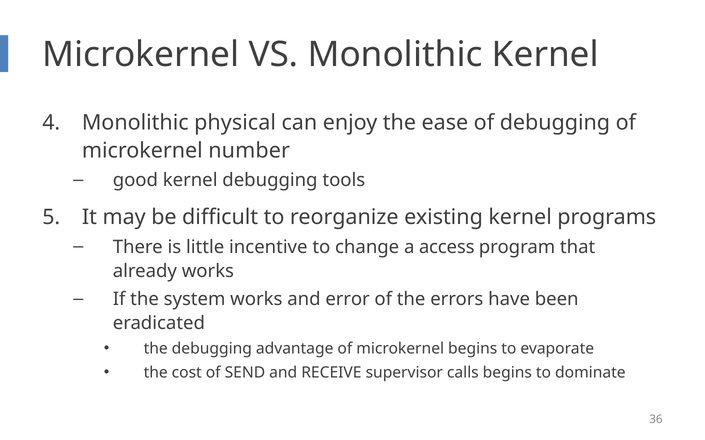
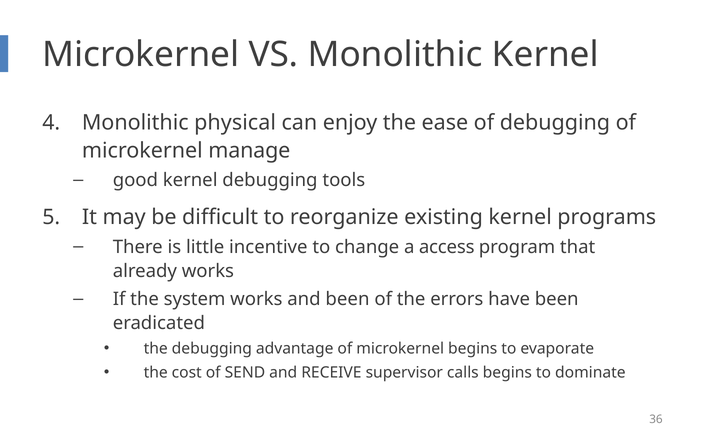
number: number -> manage
and error: error -> been
